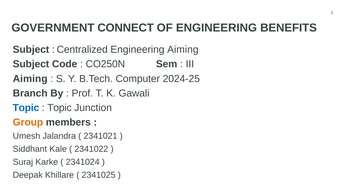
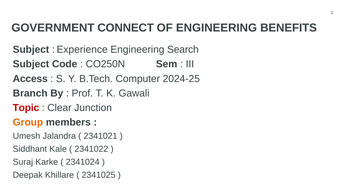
Centralized: Centralized -> Experience
Engineering Aiming: Aiming -> Search
Aiming at (30, 79): Aiming -> Access
Topic at (26, 108) colour: blue -> red
Topic at (59, 108): Topic -> Clear
